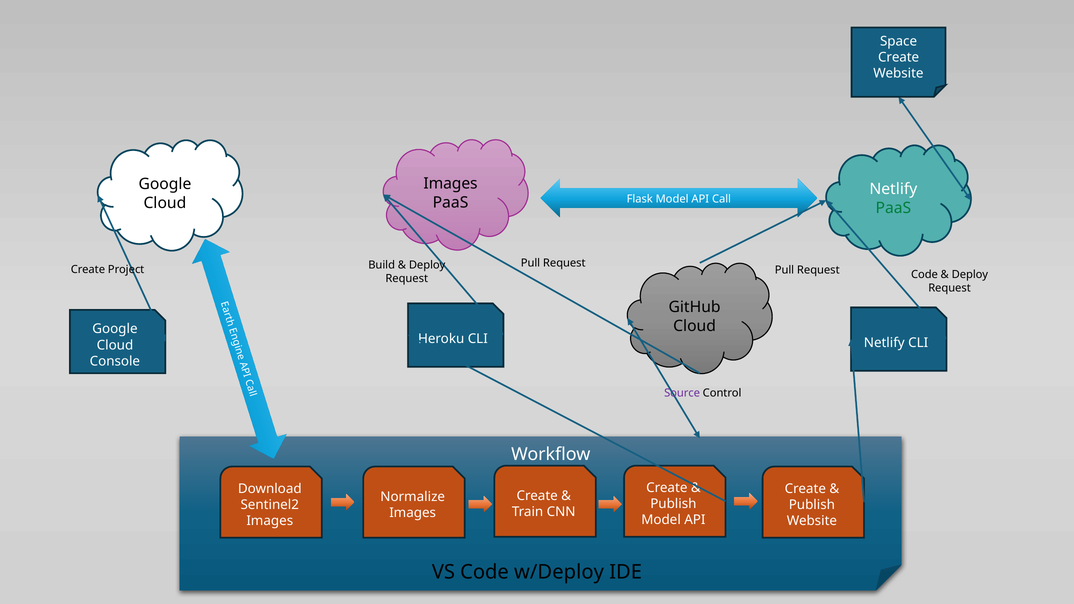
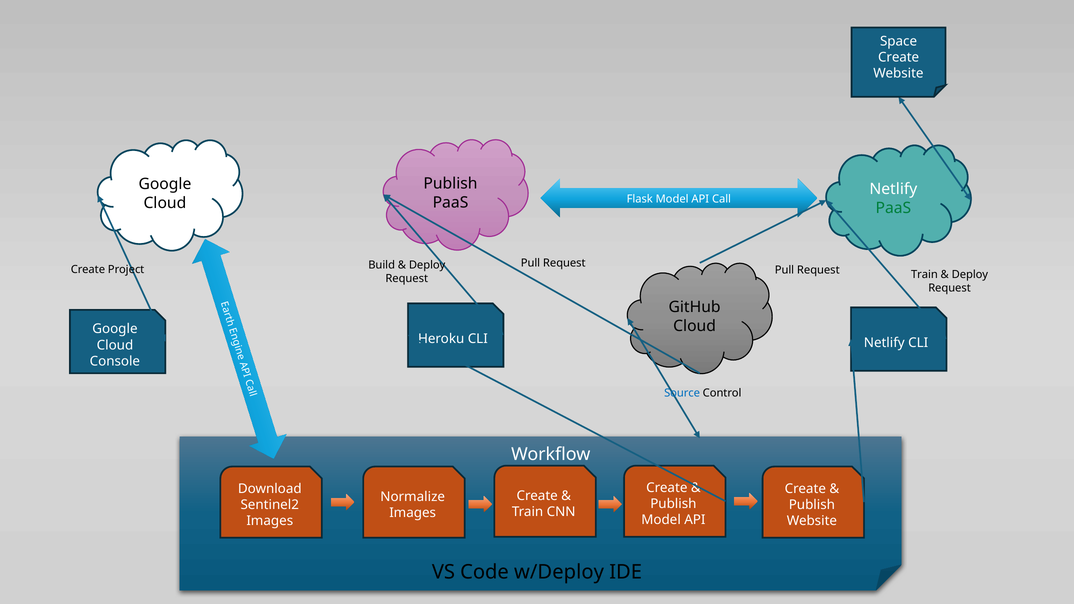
Images at (451, 184): Images -> Publish
Request Code: Code -> Train
Source colour: purple -> blue
